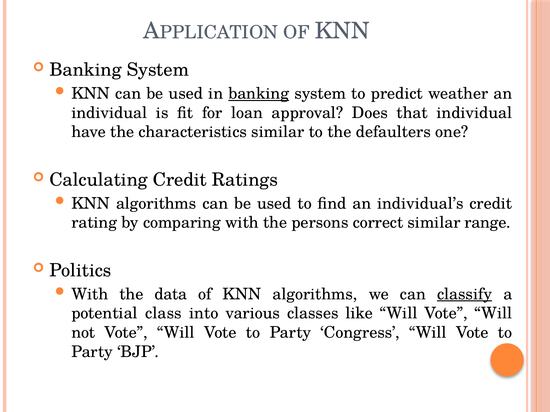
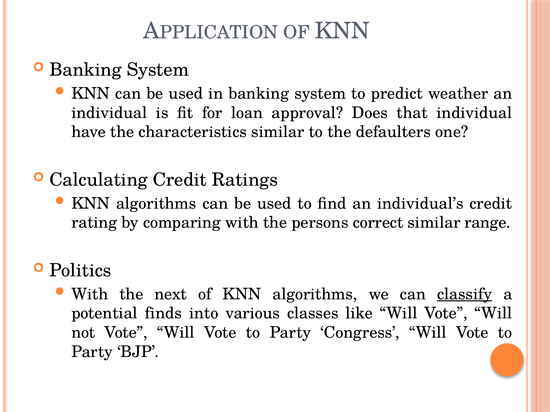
banking at (259, 94) underline: present -> none
data: data -> next
class: class -> finds
